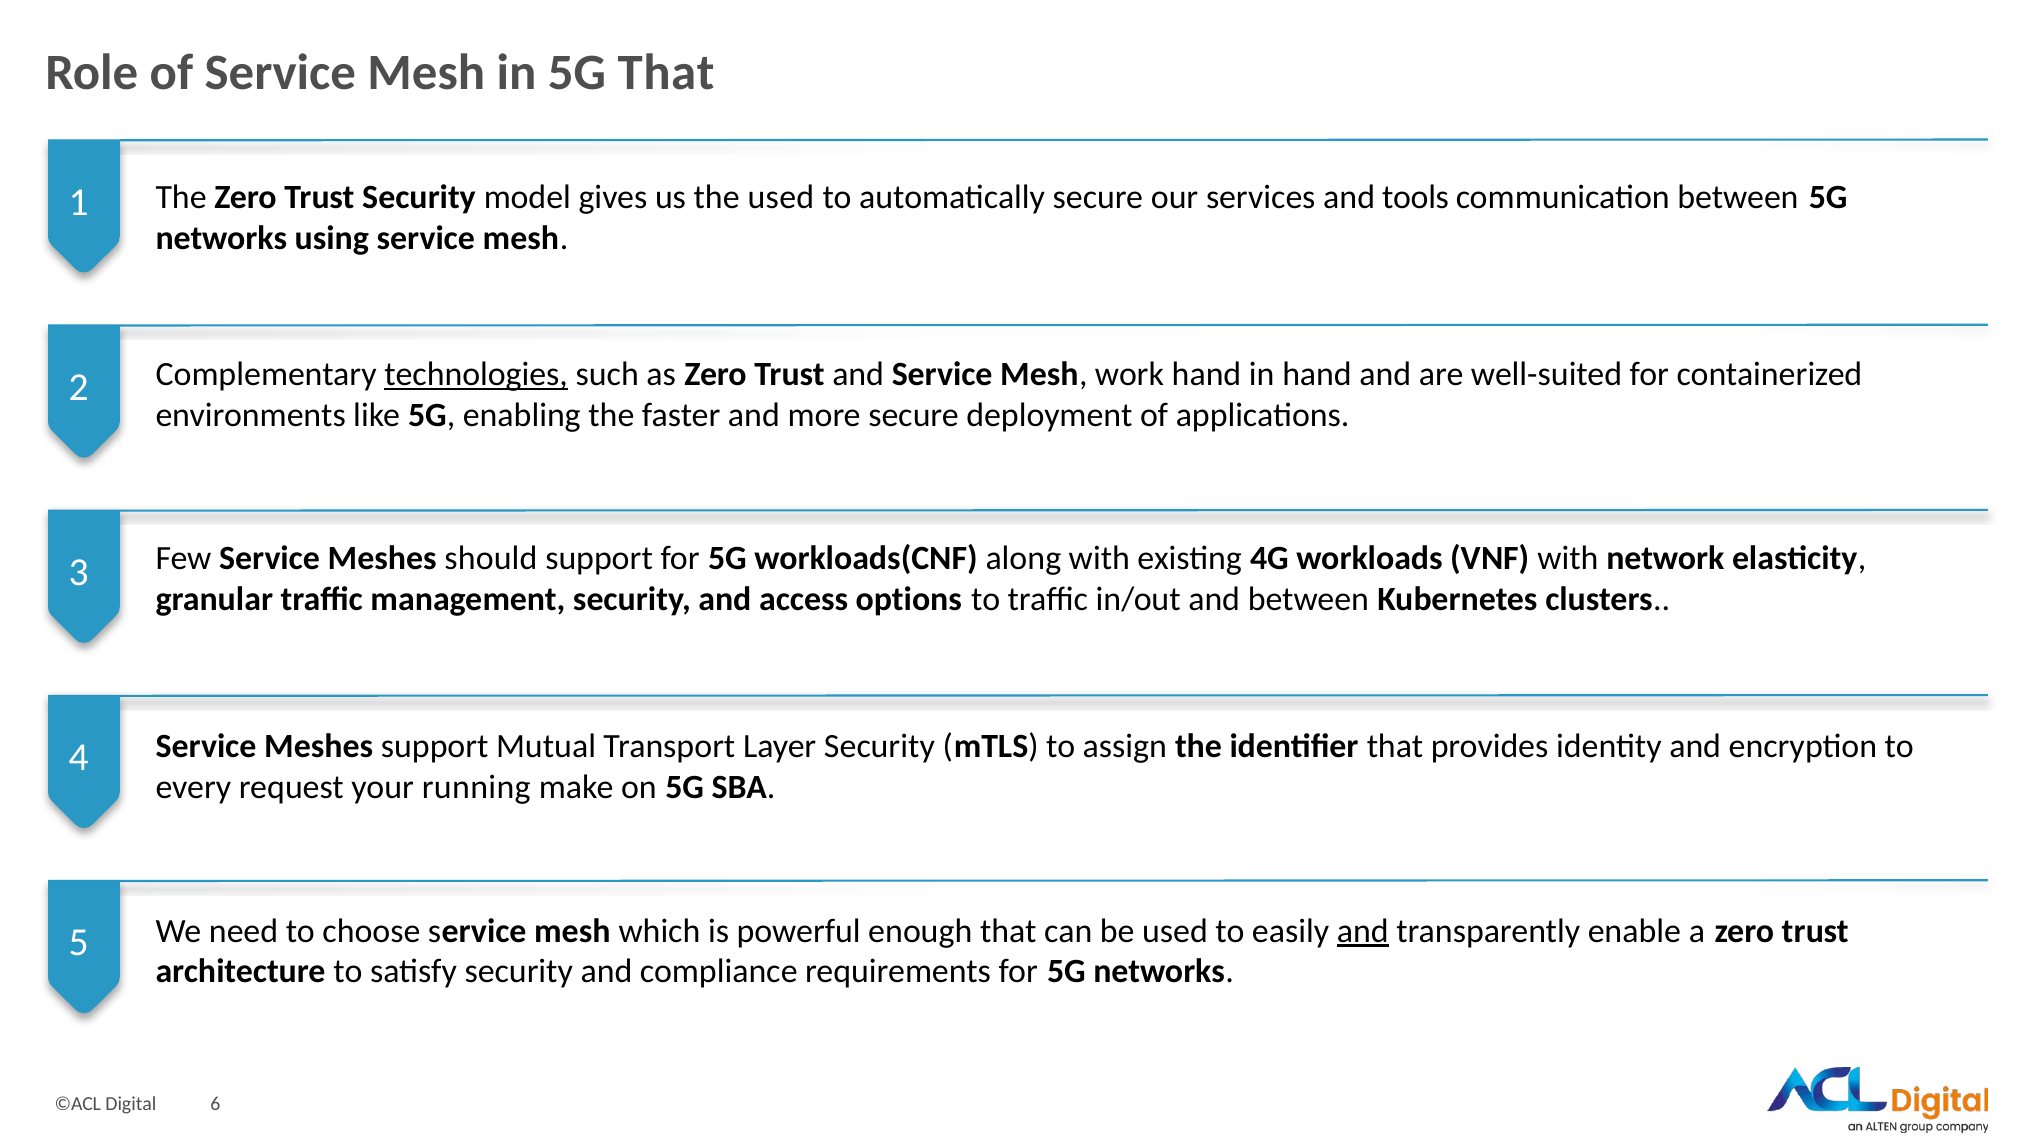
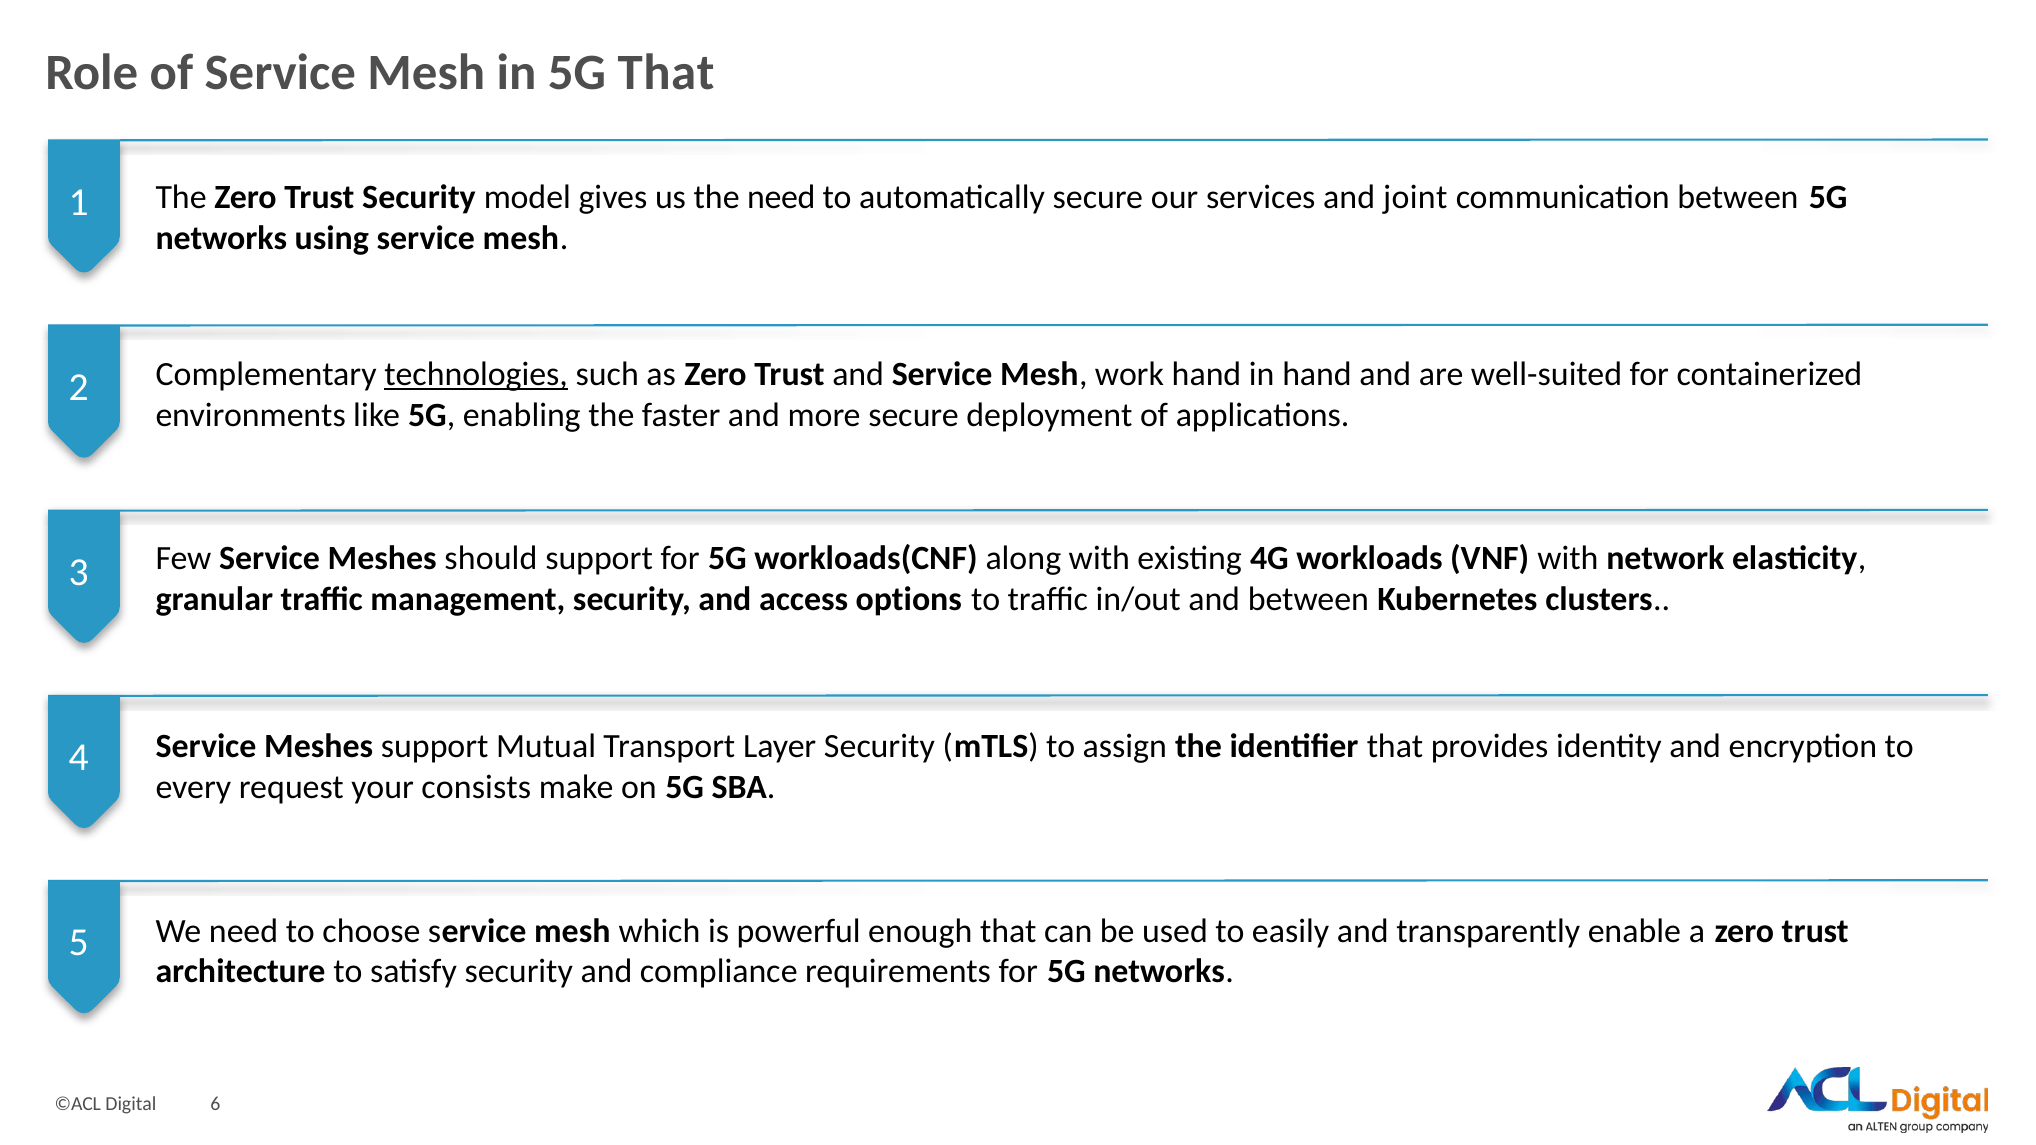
the used: used -> need
tools: tools -> joint
running: running -> consists
and at (1363, 931) underline: present -> none
